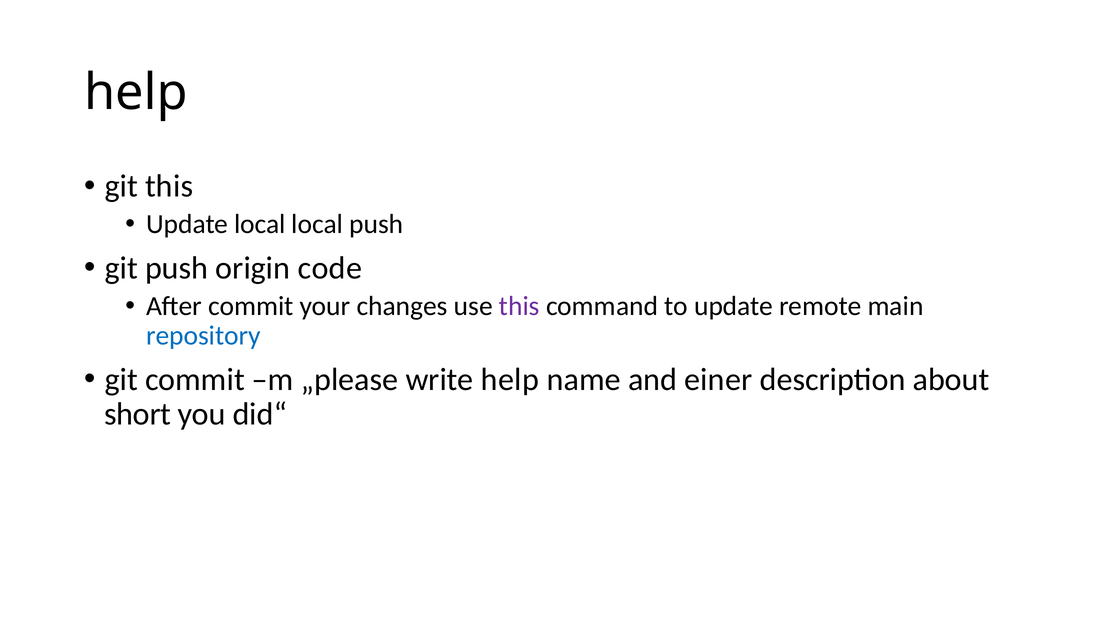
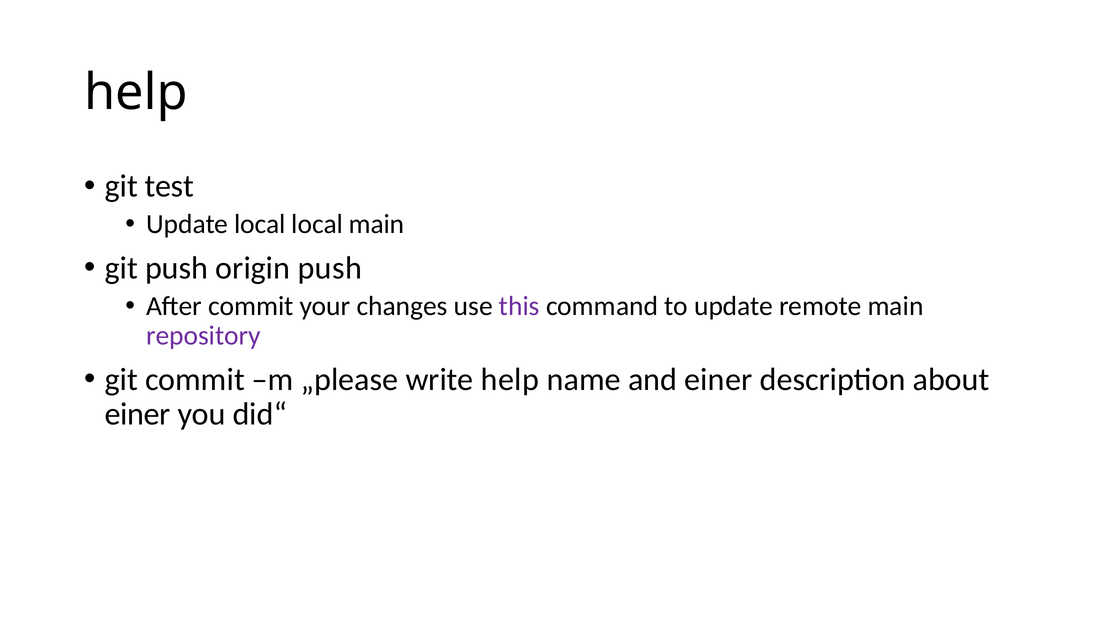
git this: this -> test
local push: push -> main
origin code: code -> push
repository colour: blue -> purple
short at (138, 414): short -> einer
